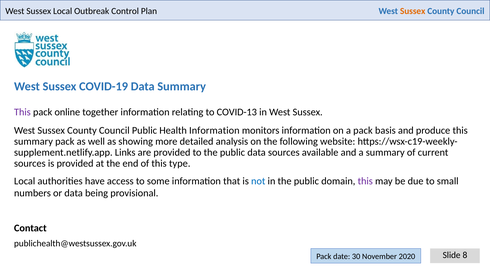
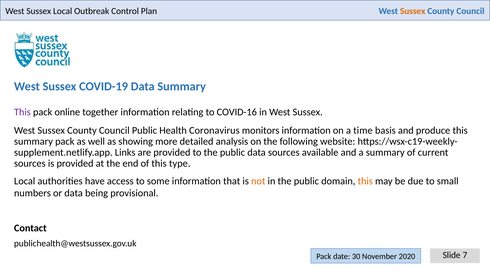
COVID-13: COVID-13 -> COVID-16
Health Information: Information -> Coronavirus
a pack: pack -> time
not colour: blue -> orange
this at (365, 181) colour: purple -> orange
8: 8 -> 7
